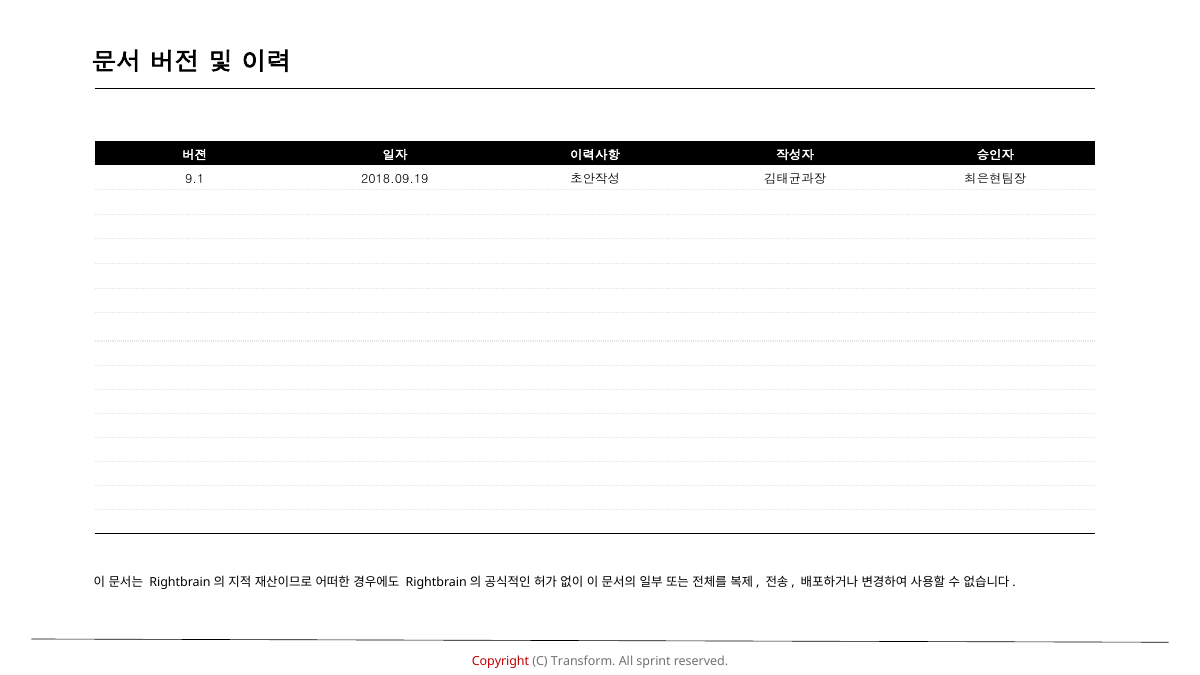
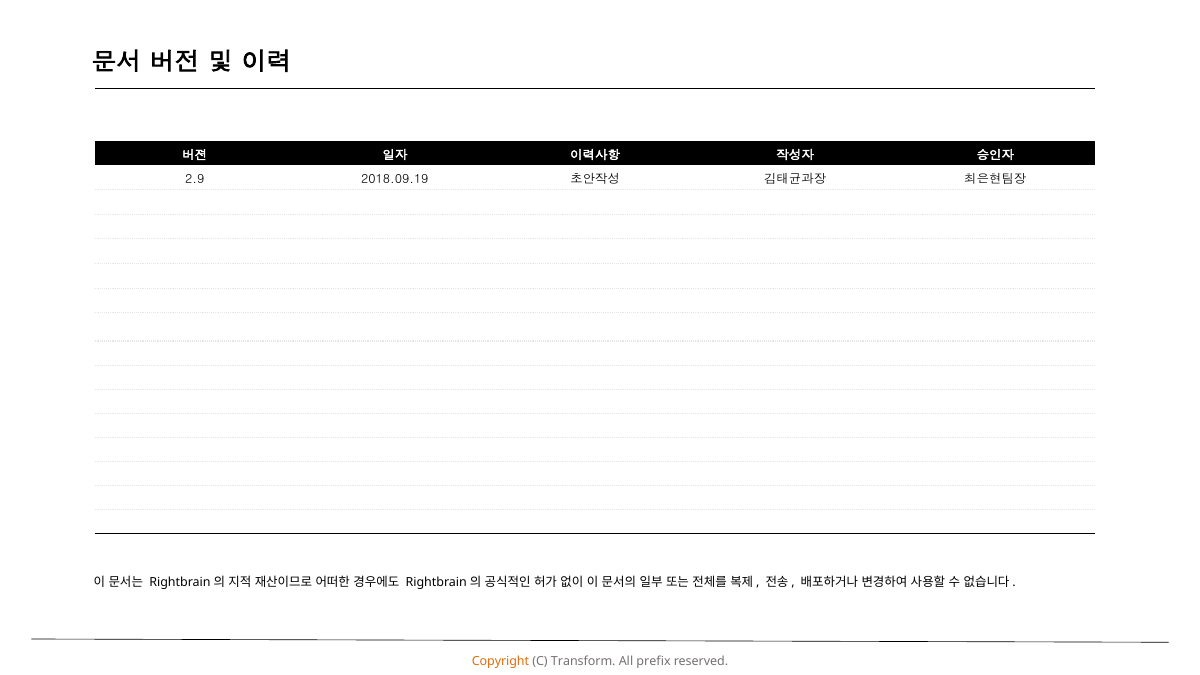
9.1: 9.1 -> 2.9
Copyright colour: red -> orange
sprint: sprint -> prefix
